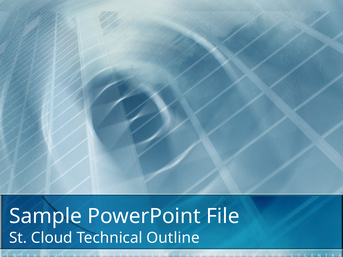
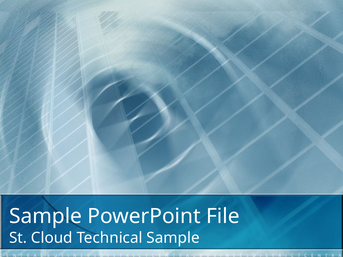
Technical Outline: Outline -> Sample
